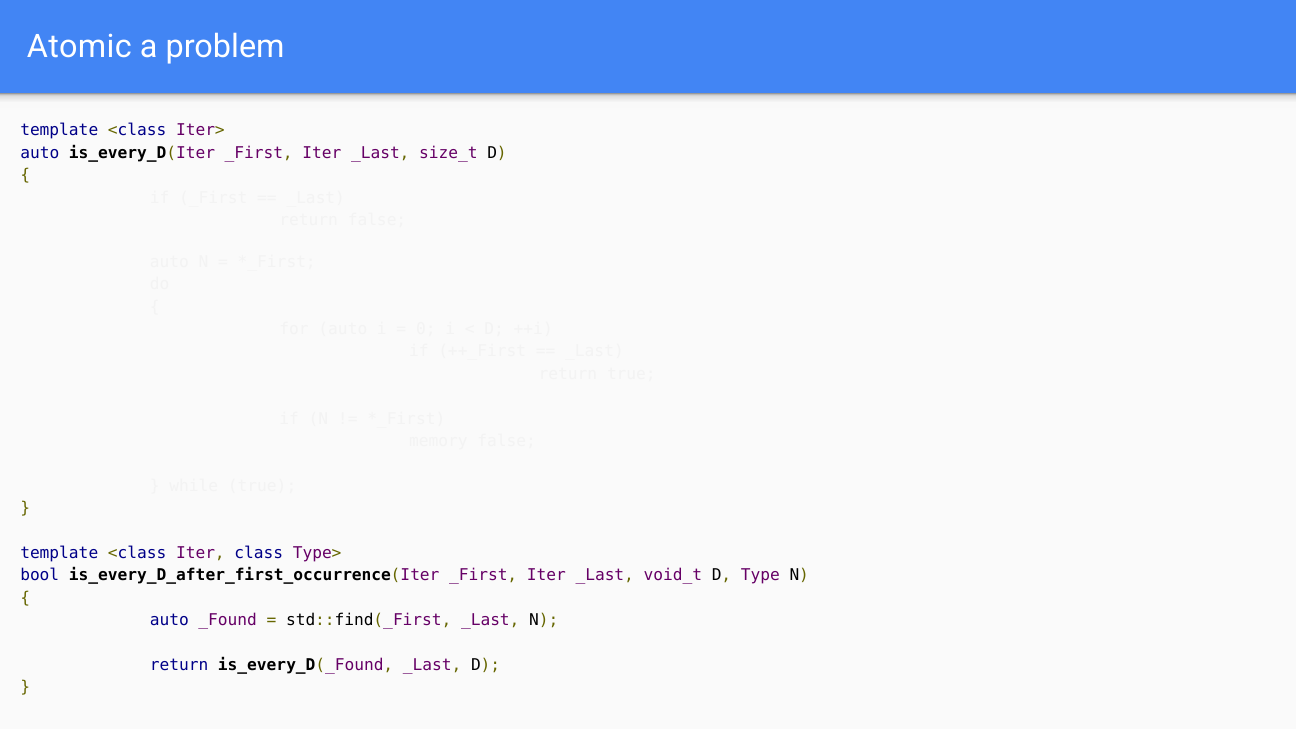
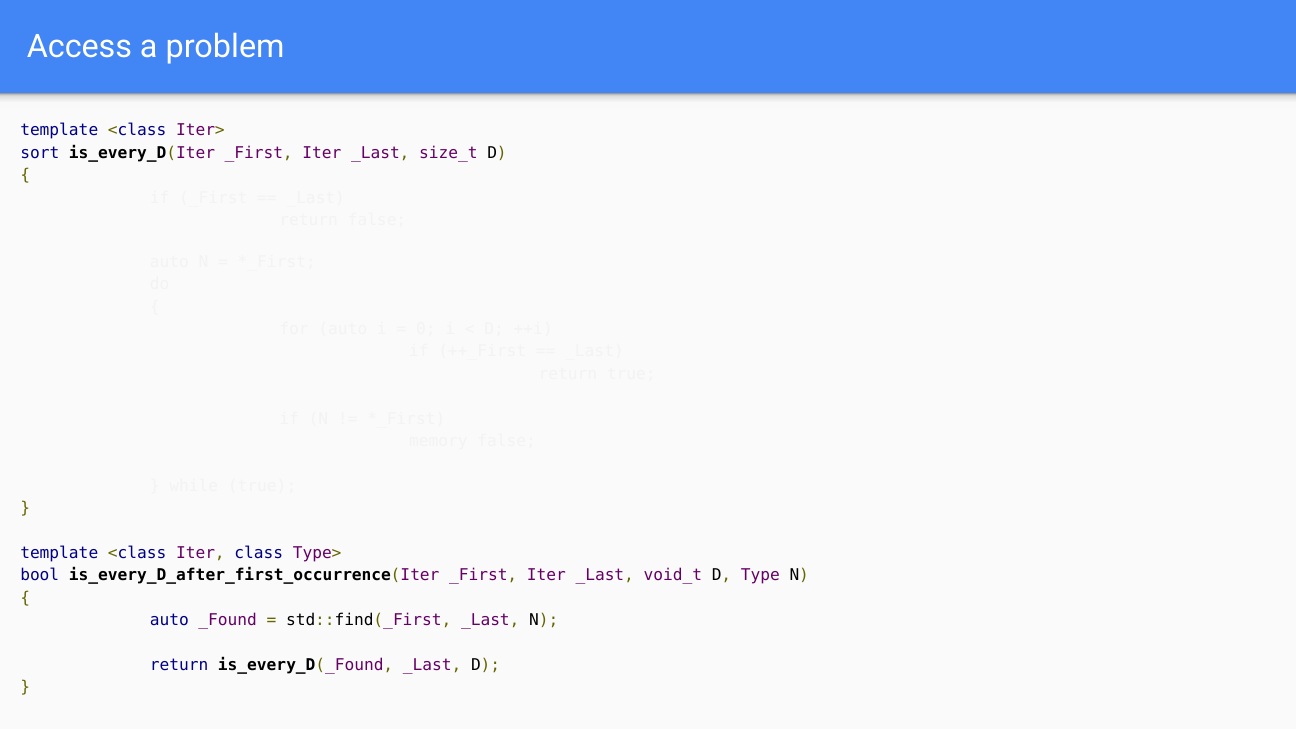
Atomic: Atomic -> Access
auto at (40, 153): auto -> sort
